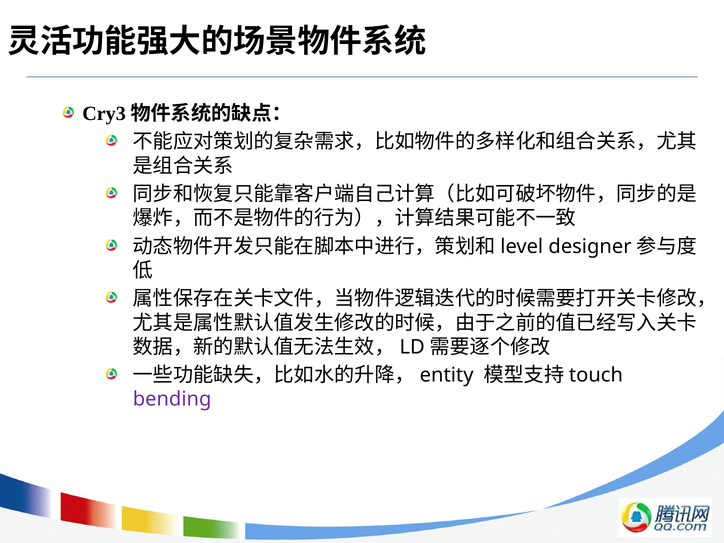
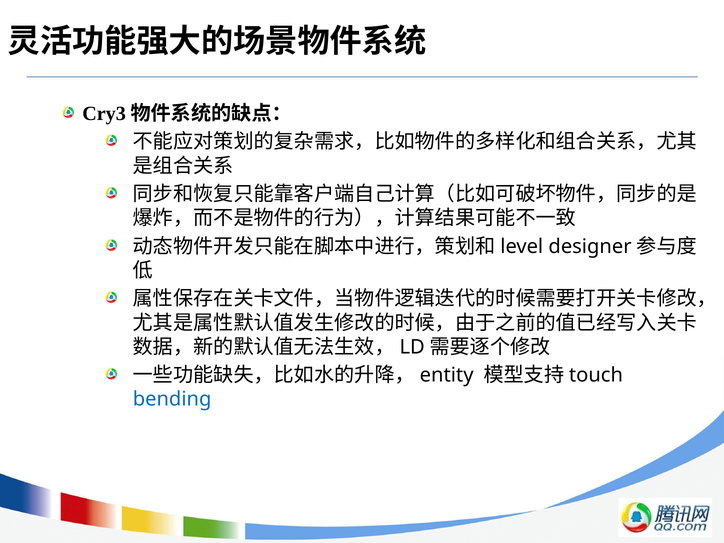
bending colour: purple -> blue
